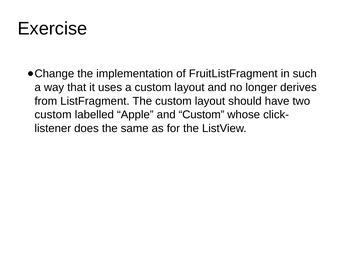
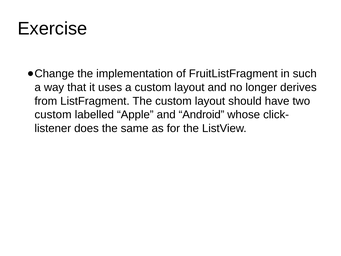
and Custom: Custom -> Android
